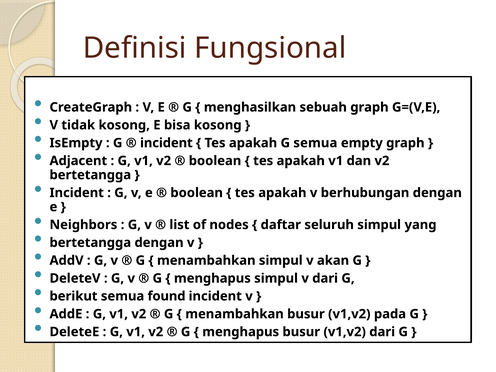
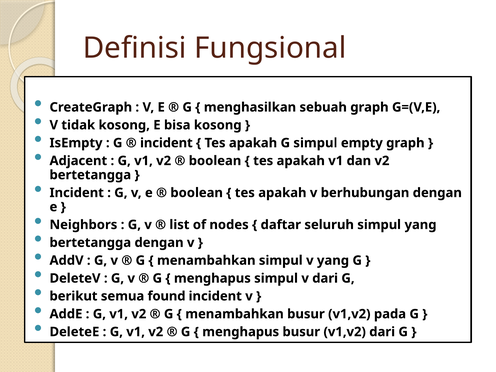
G semua: semua -> simpul
v akan: akan -> yang
